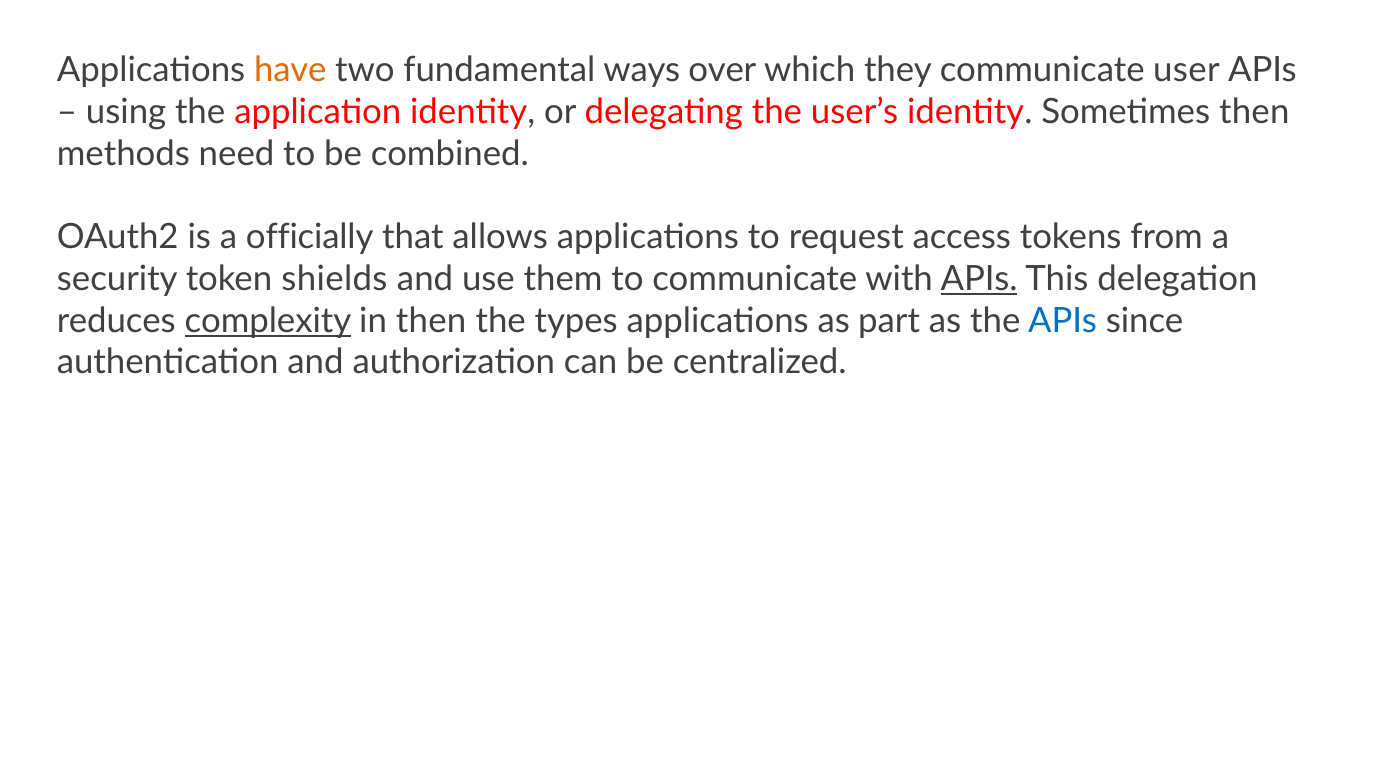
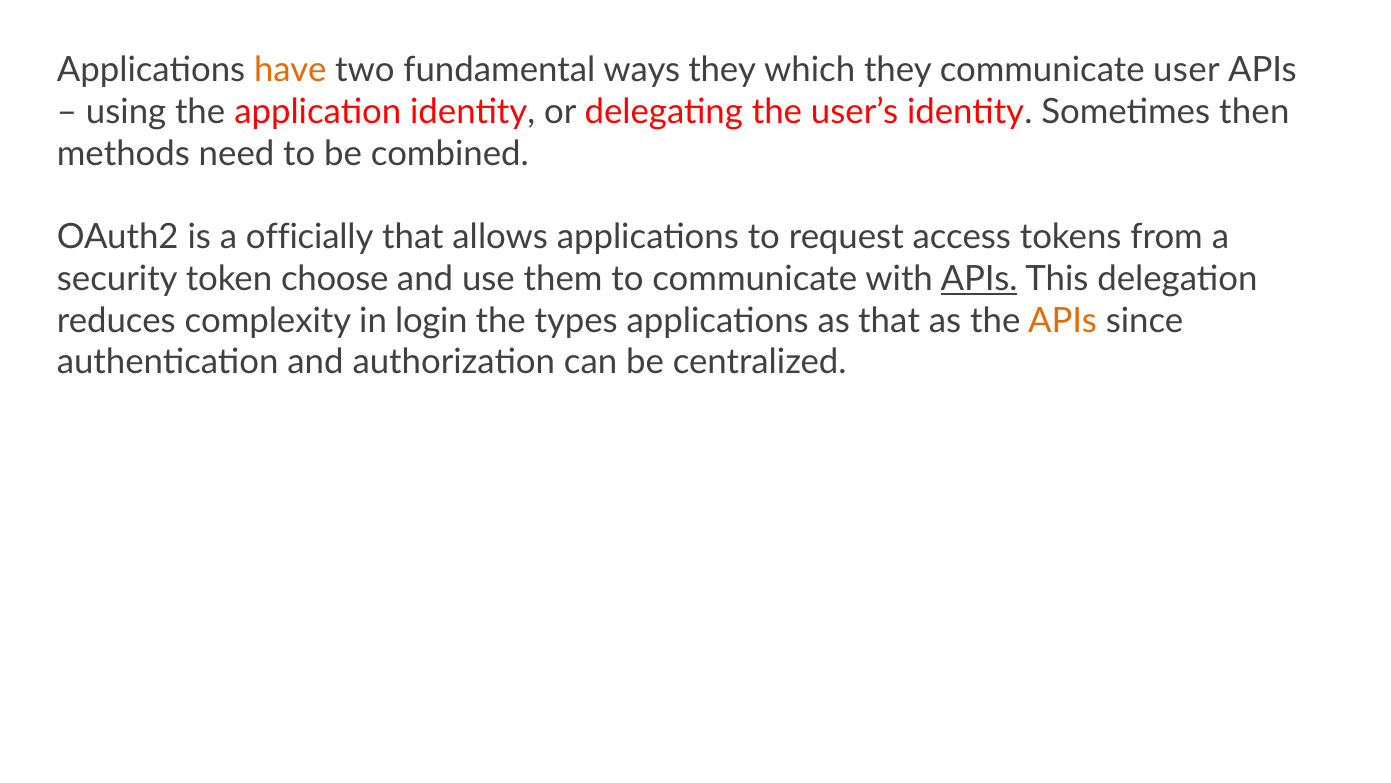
ways over: over -> they
shields: shields -> choose
complexity underline: present -> none
in then: then -> login
as part: part -> that
APIs at (1063, 321) colour: blue -> orange
